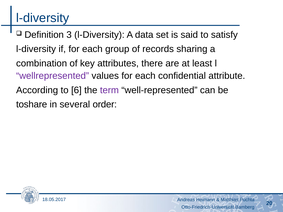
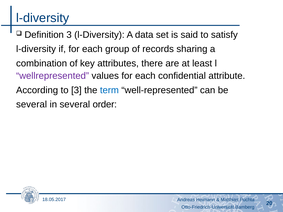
to 6: 6 -> 3
term colour: purple -> blue
toshare at (32, 105): toshare -> several
